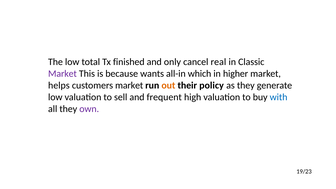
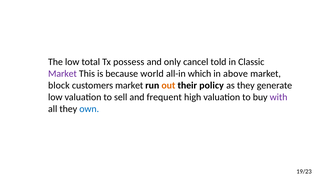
finished: finished -> possess
real: real -> told
wants: wants -> world
higher: higher -> above
helps: helps -> block
with colour: blue -> purple
own colour: purple -> blue
